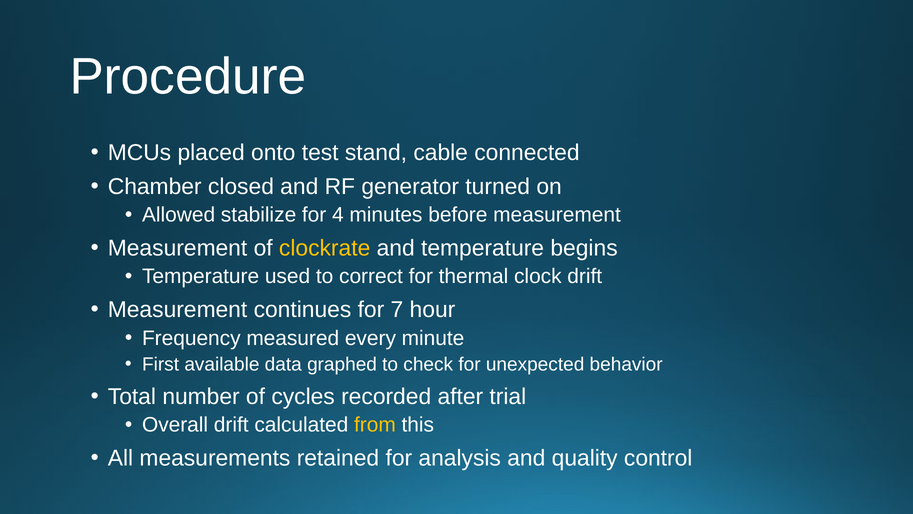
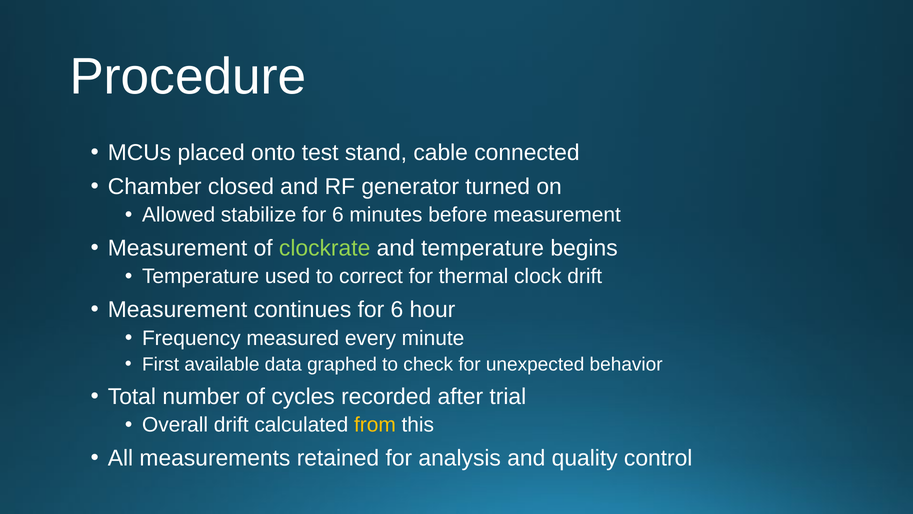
stabilize for 4: 4 -> 6
clockrate colour: yellow -> light green
continues for 7: 7 -> 6
